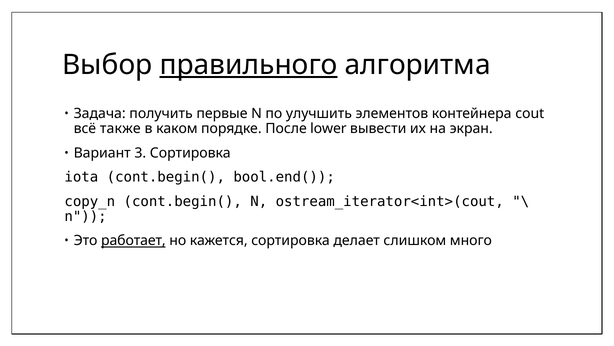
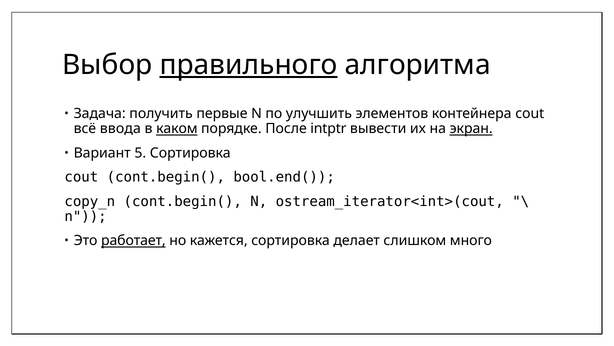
также: также -> ввода
каком underline: none -> present
lower: lower -> intptr
экран underline: none -> present
3: 3 -> 5
iota at (81, 177): iota -> cout
